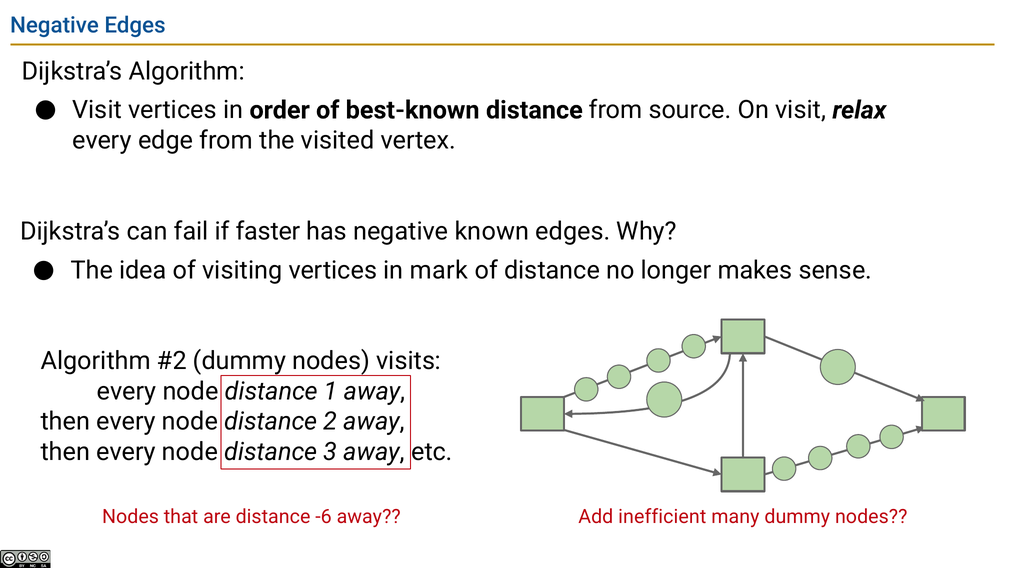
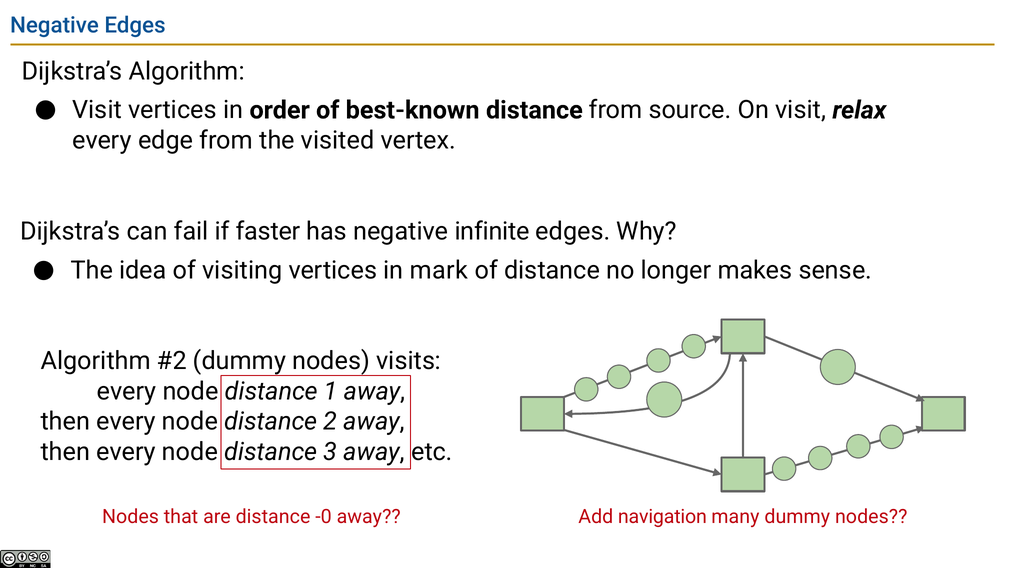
known: known -> infinite
-6: -6 -> -0
inefficient: inefficient -> navigation
